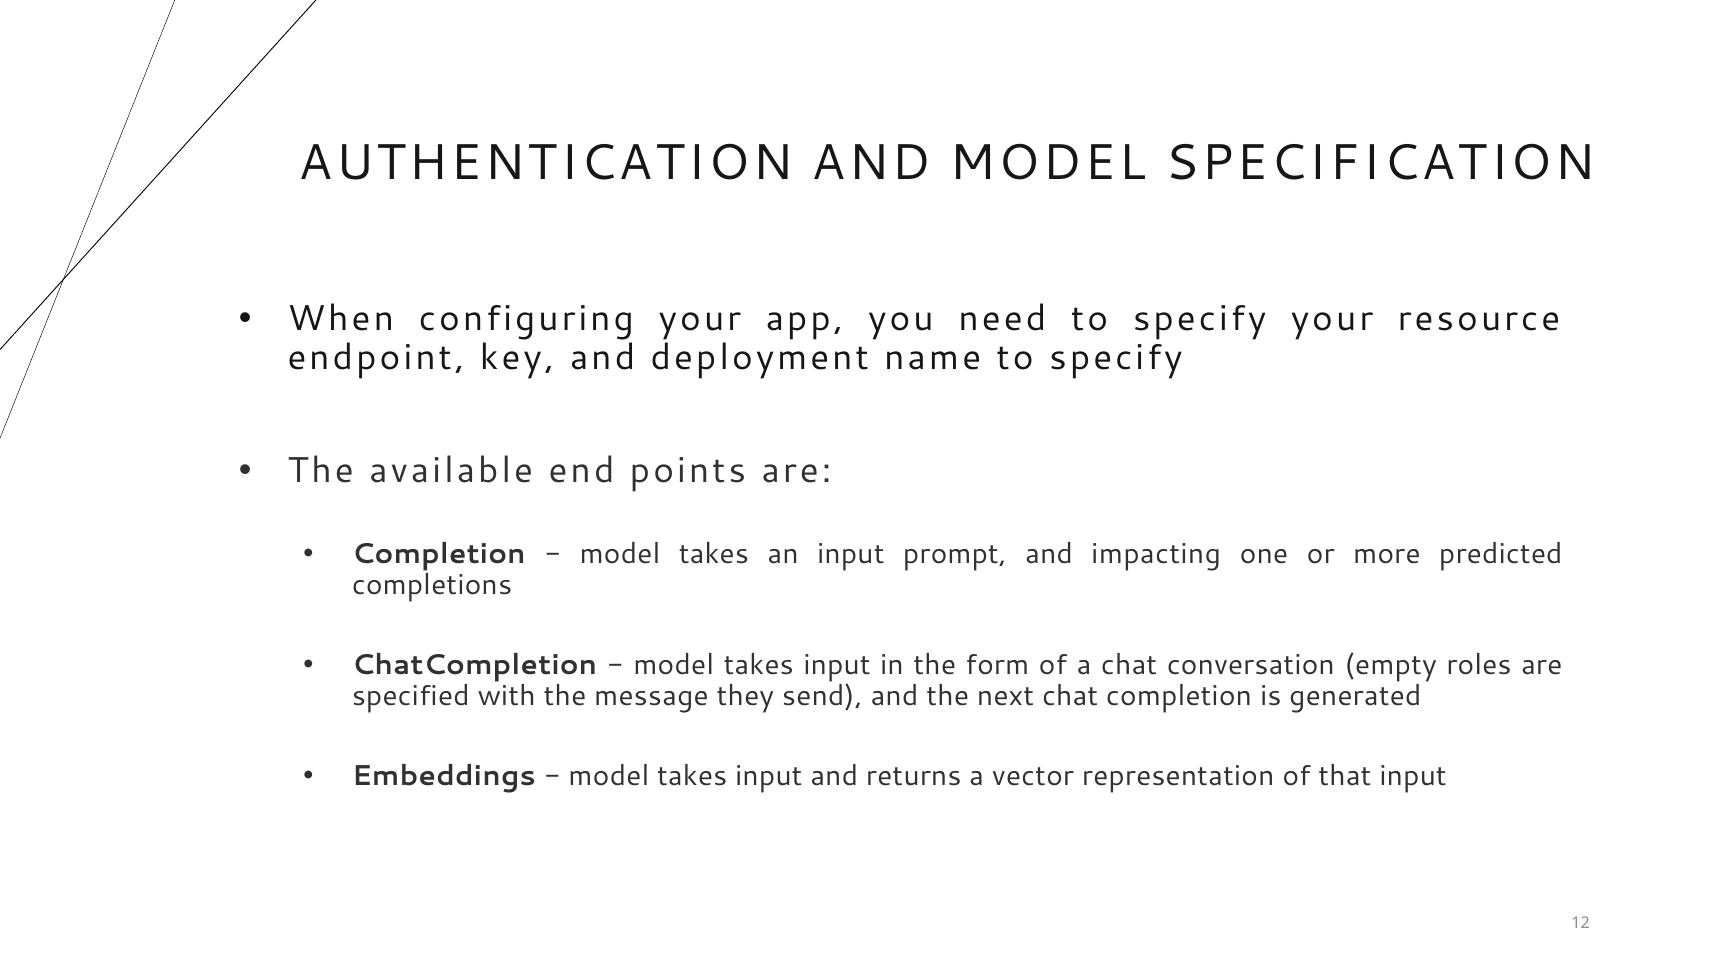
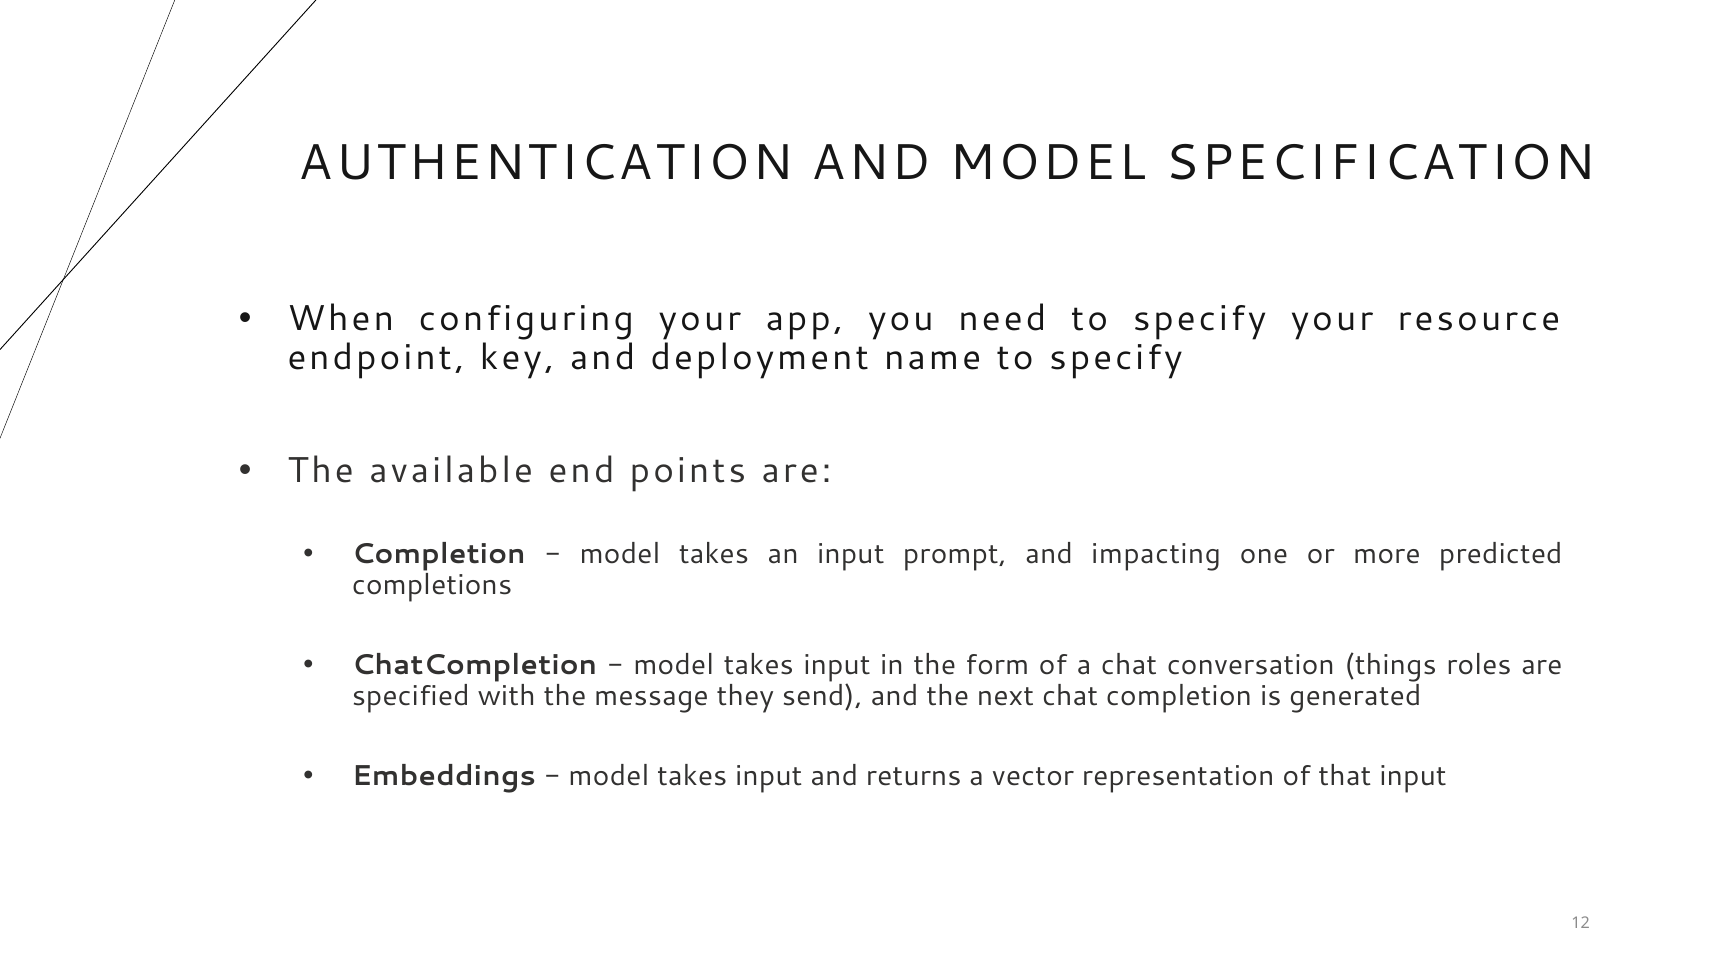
empty: empty -> things
